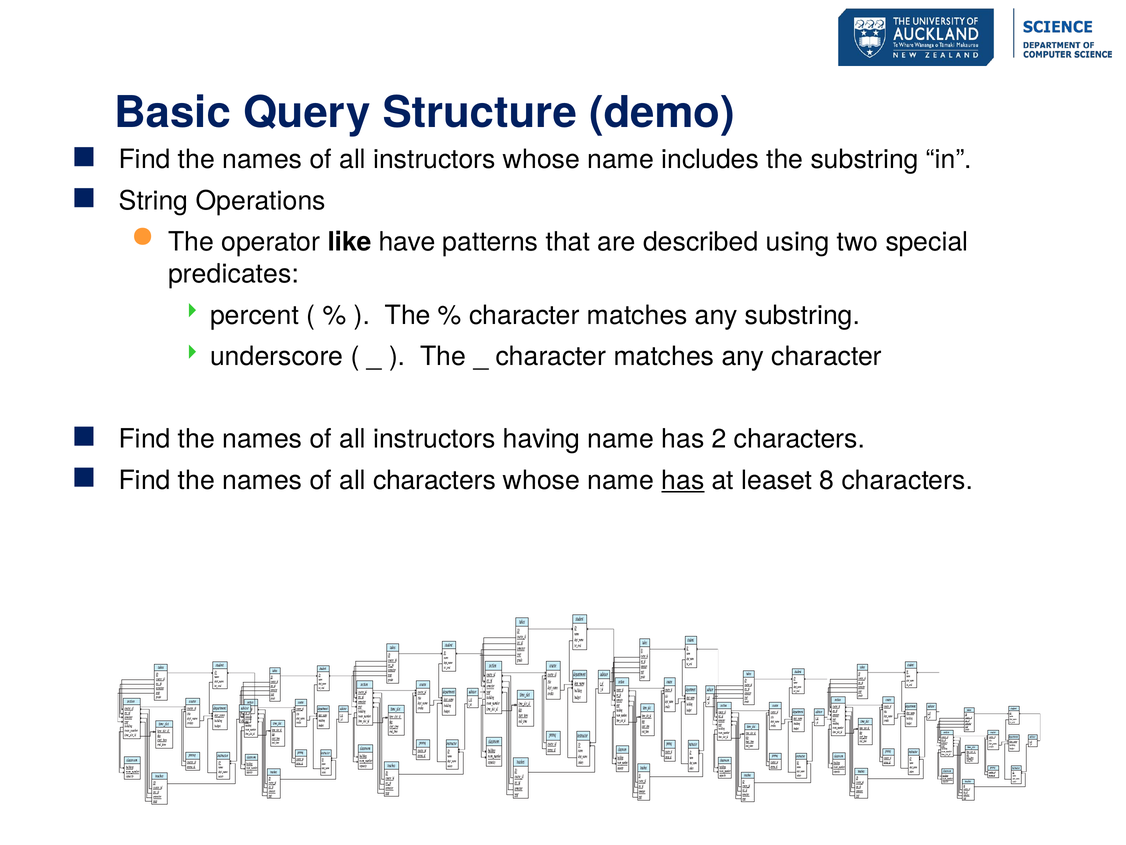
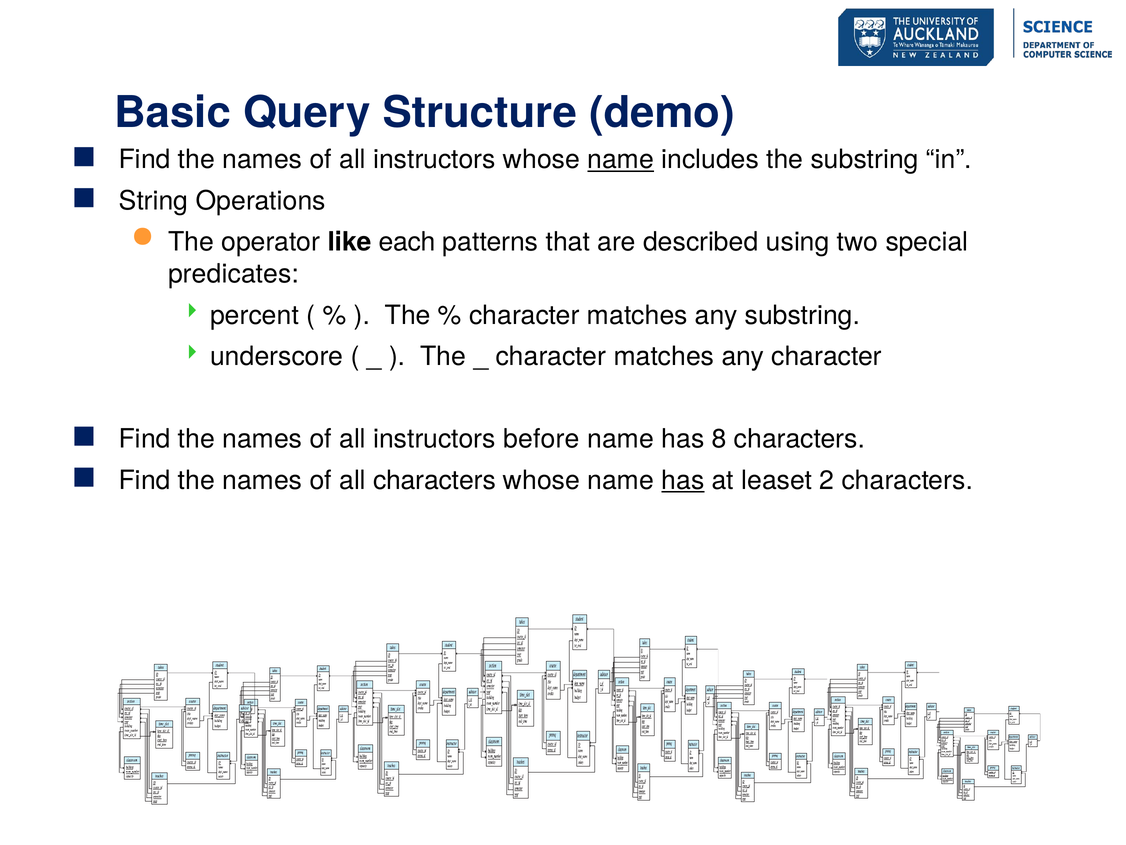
name at (621, 160) underline: none -> present
have: have -> each
having: having -> before
2: 2 -> 8
8: 8 -> 2
